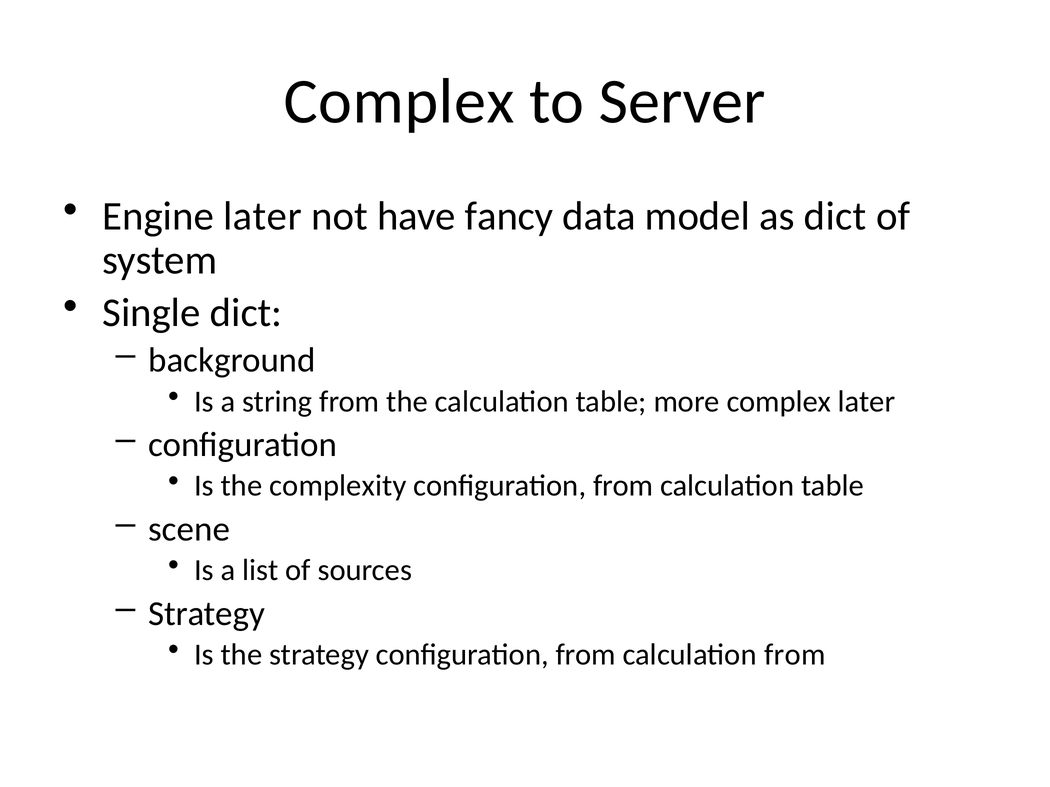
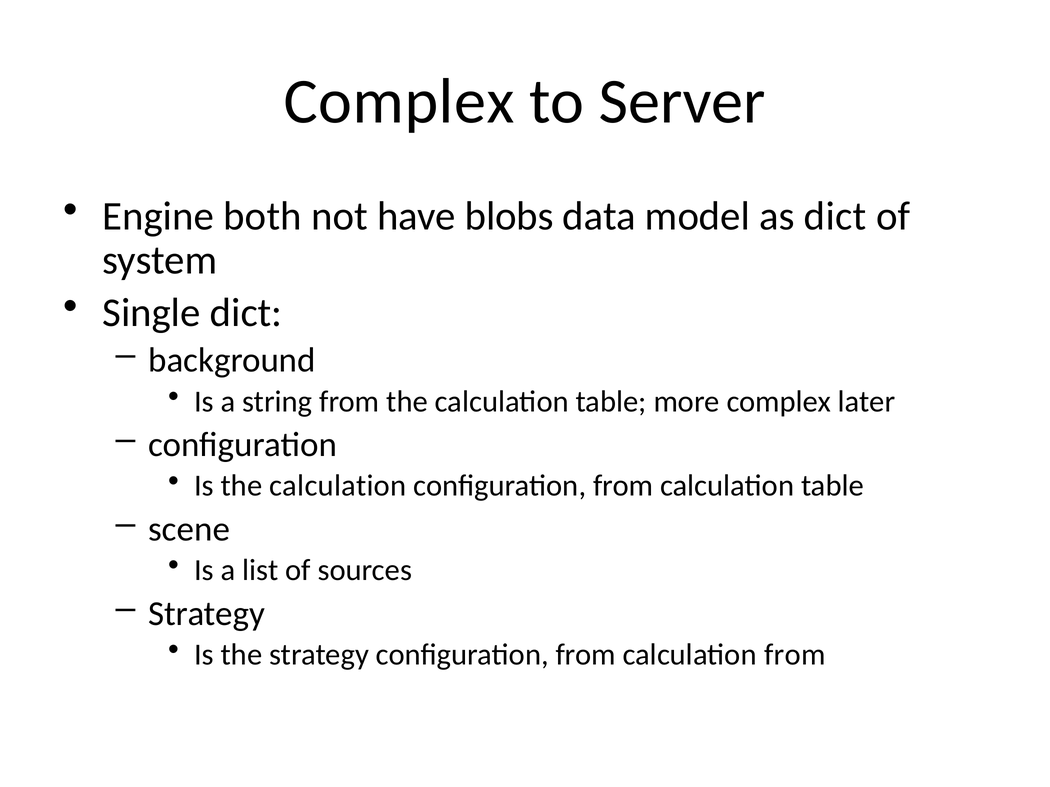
Engine later: later -> both
fancy: fancy -> blobs
Is the complexity: complexity -> calculation
